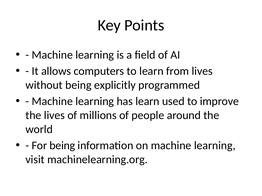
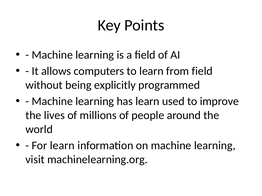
from lives: lives -> field
For being: being -> learn
